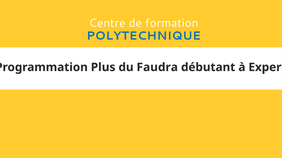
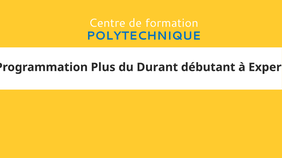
Faudra: Faudra -> Durant
